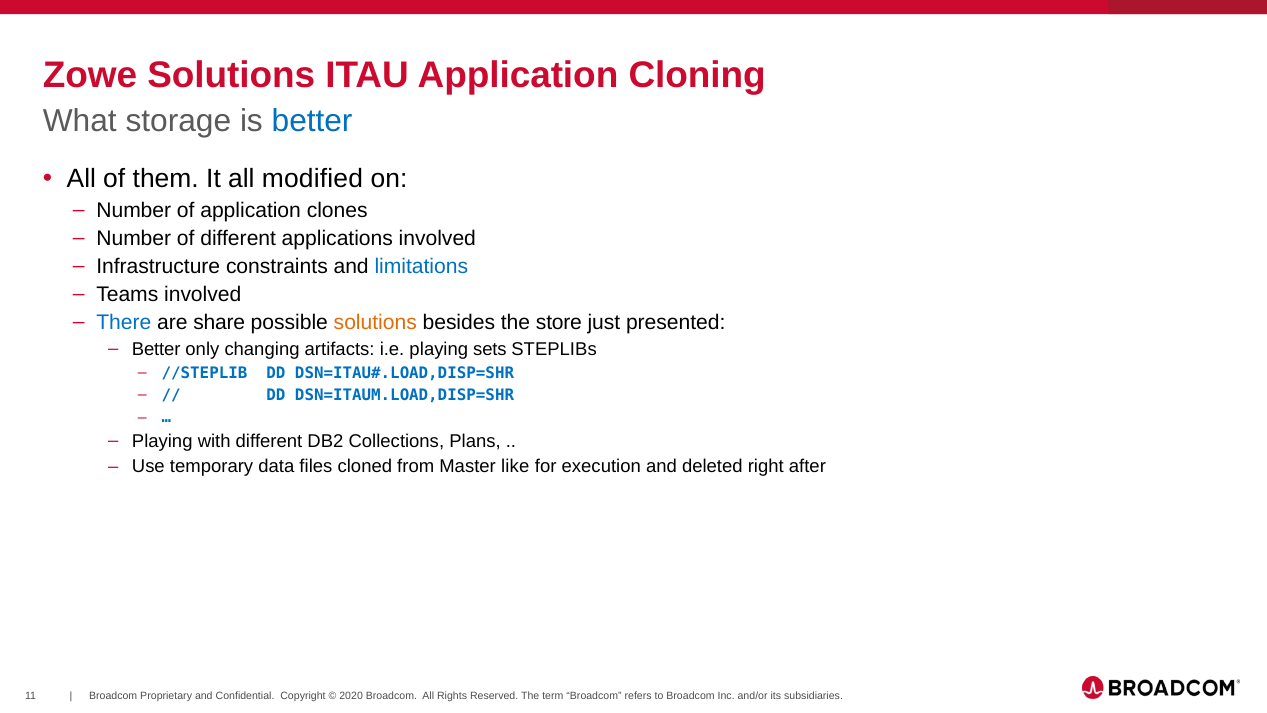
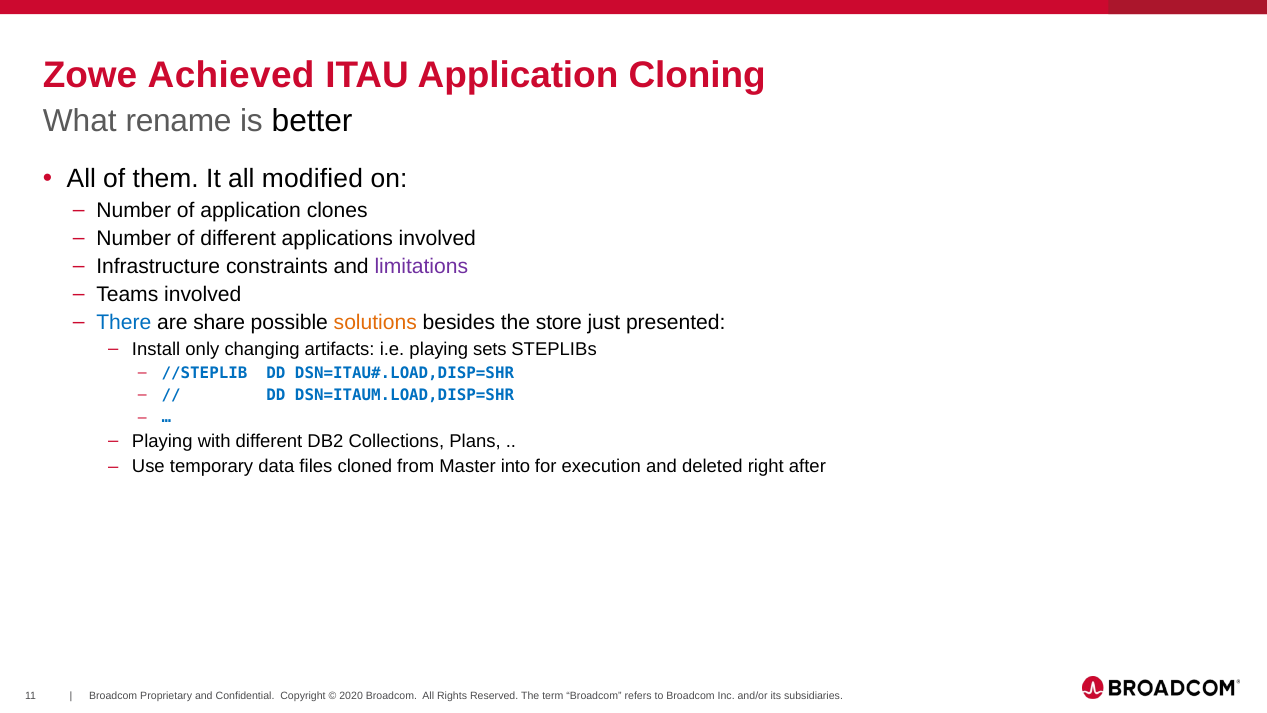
Zowe Solutions: Solutions -> Achieved
storage: storage -> rename
better at (312, 121) colour: blue -> black
limitations colour: blue -> purple
Better at (156, 349): Better -> Install
like: like -> into
